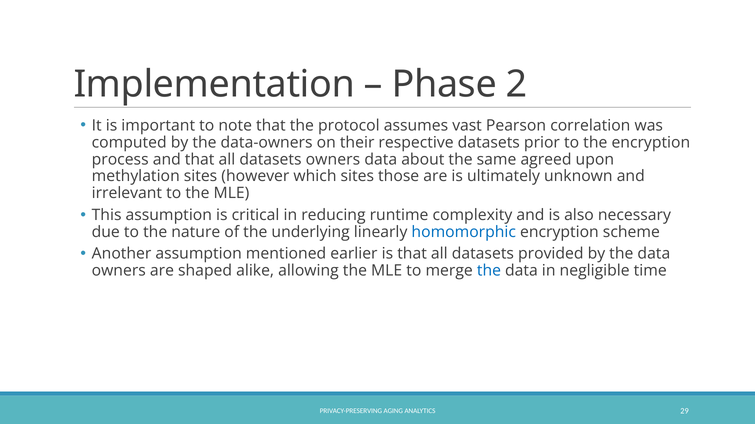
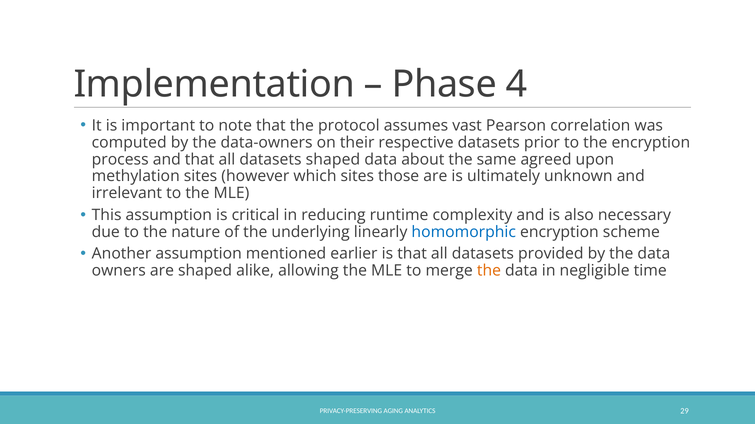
2: 2 -> 4
datasets owners: owners -> shaped
the at (489, 271) colour: blue -> orange
